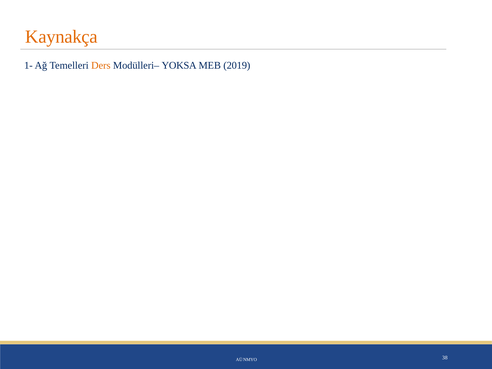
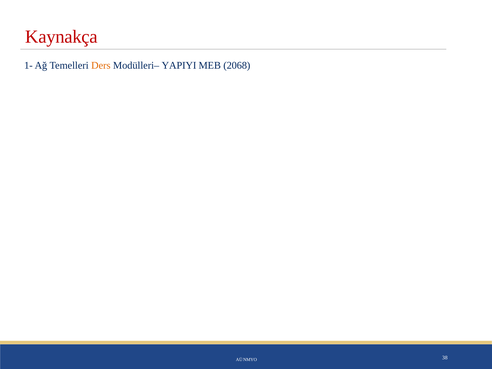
Kaynakça colour: orange -> red
YOKSA: YOKSA -> YAPIYI
2019: 2019 -> 2068
